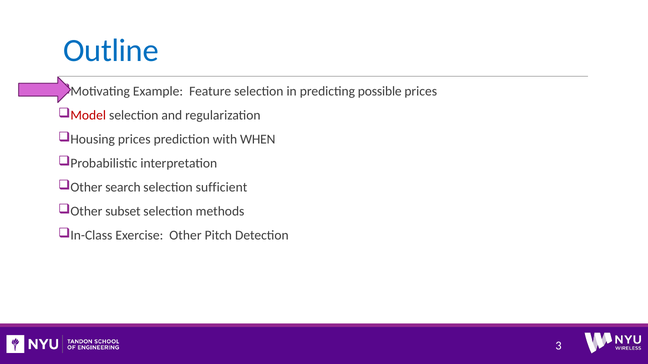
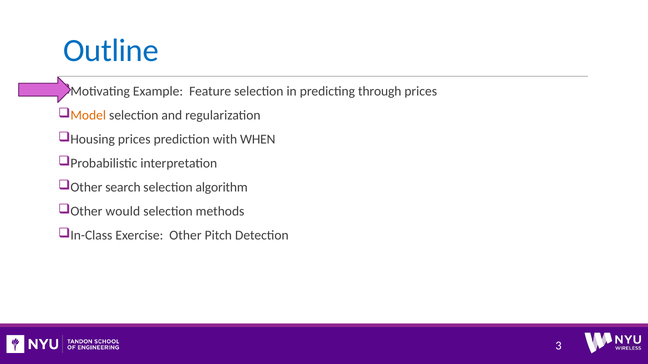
possible: possible -> through
Model colour: red -> orange
sufficient: sufficient -> algorithm
subset: subset -> would
